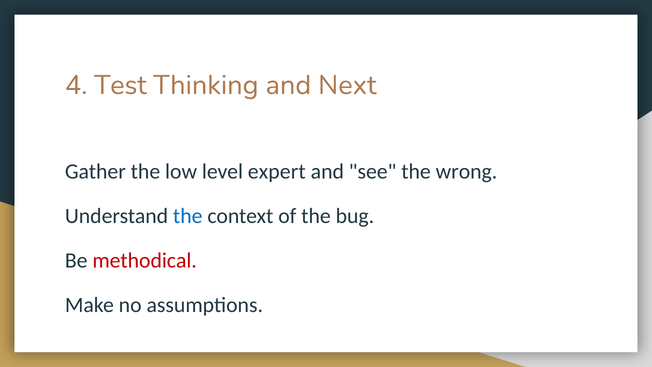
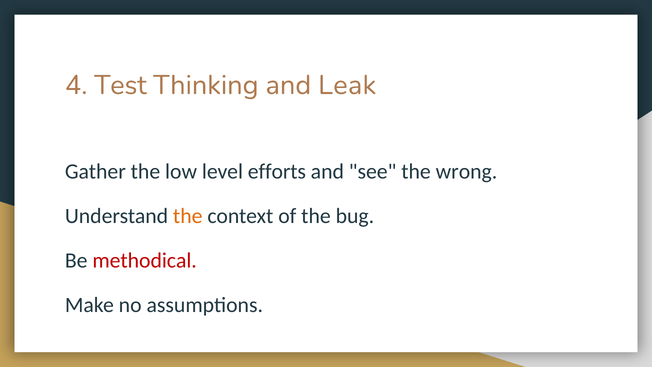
Next: Next -> Leak
expert: expert -> efforts
the at (188, 216) colour: blue -> orange
